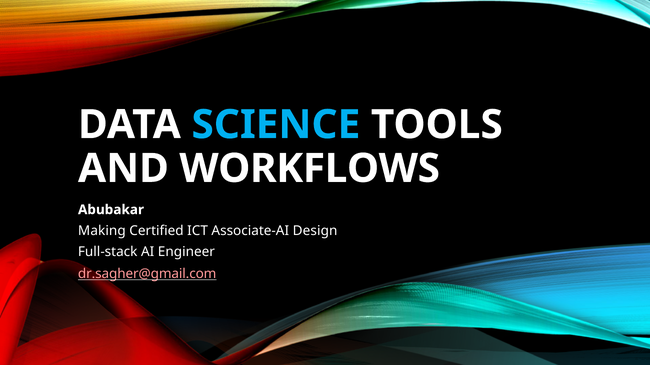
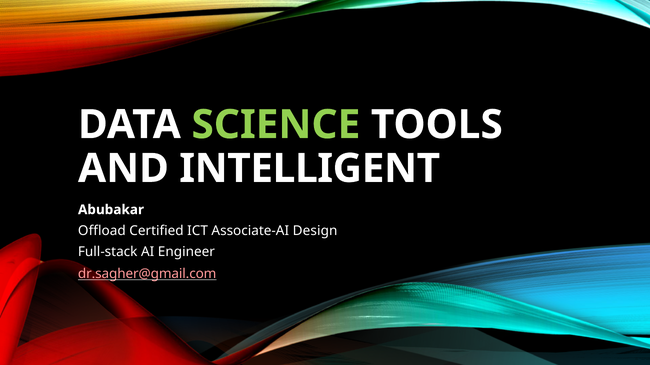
SCIENCE colour: light blue -> light green
WORKFLOWS: WORKFLOWS -> INTELLIGENT
Making: Making -> Offload
